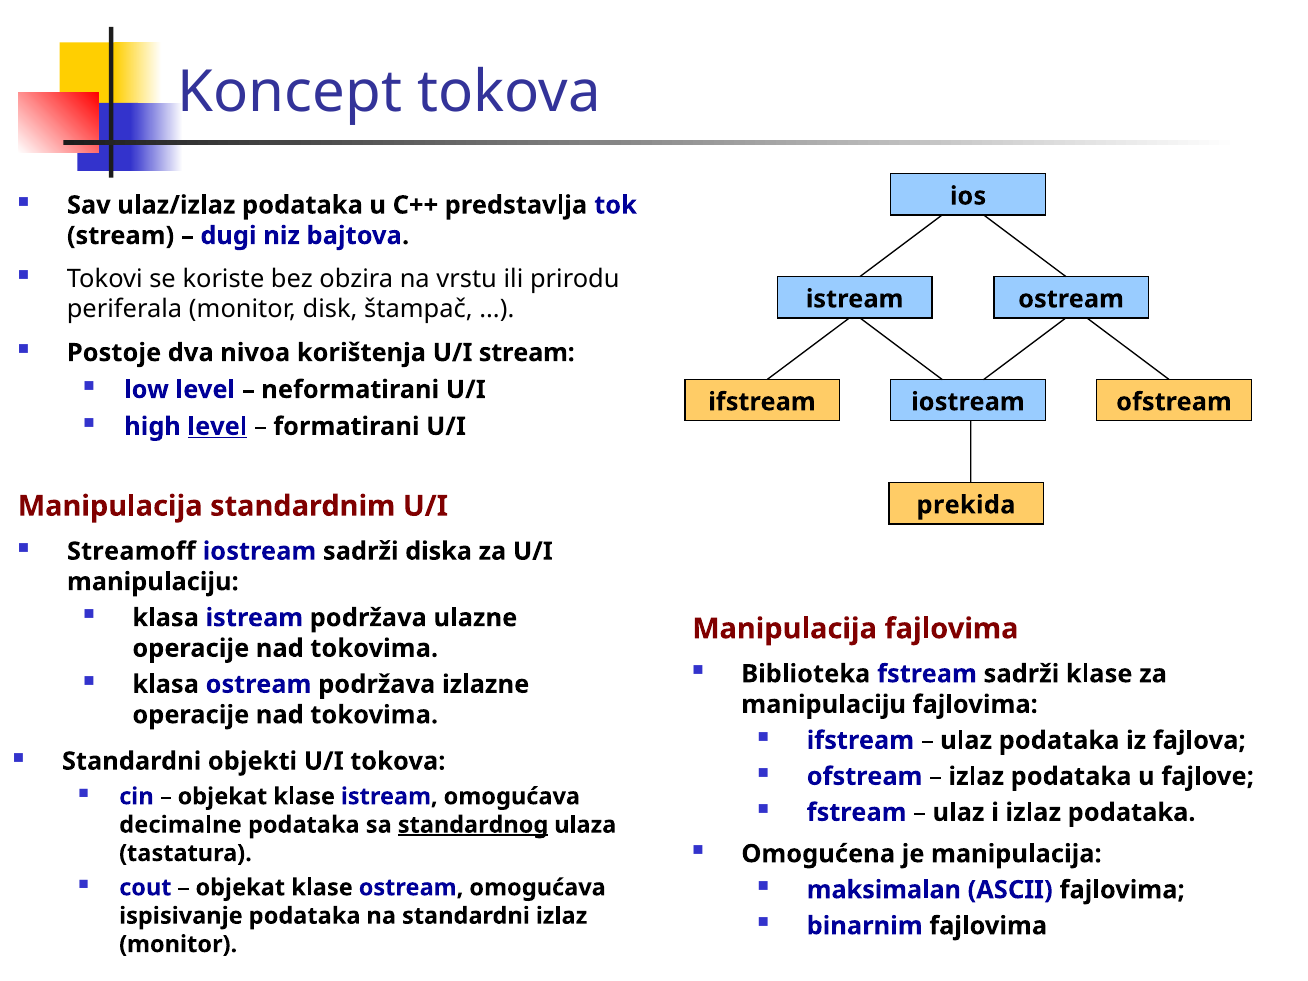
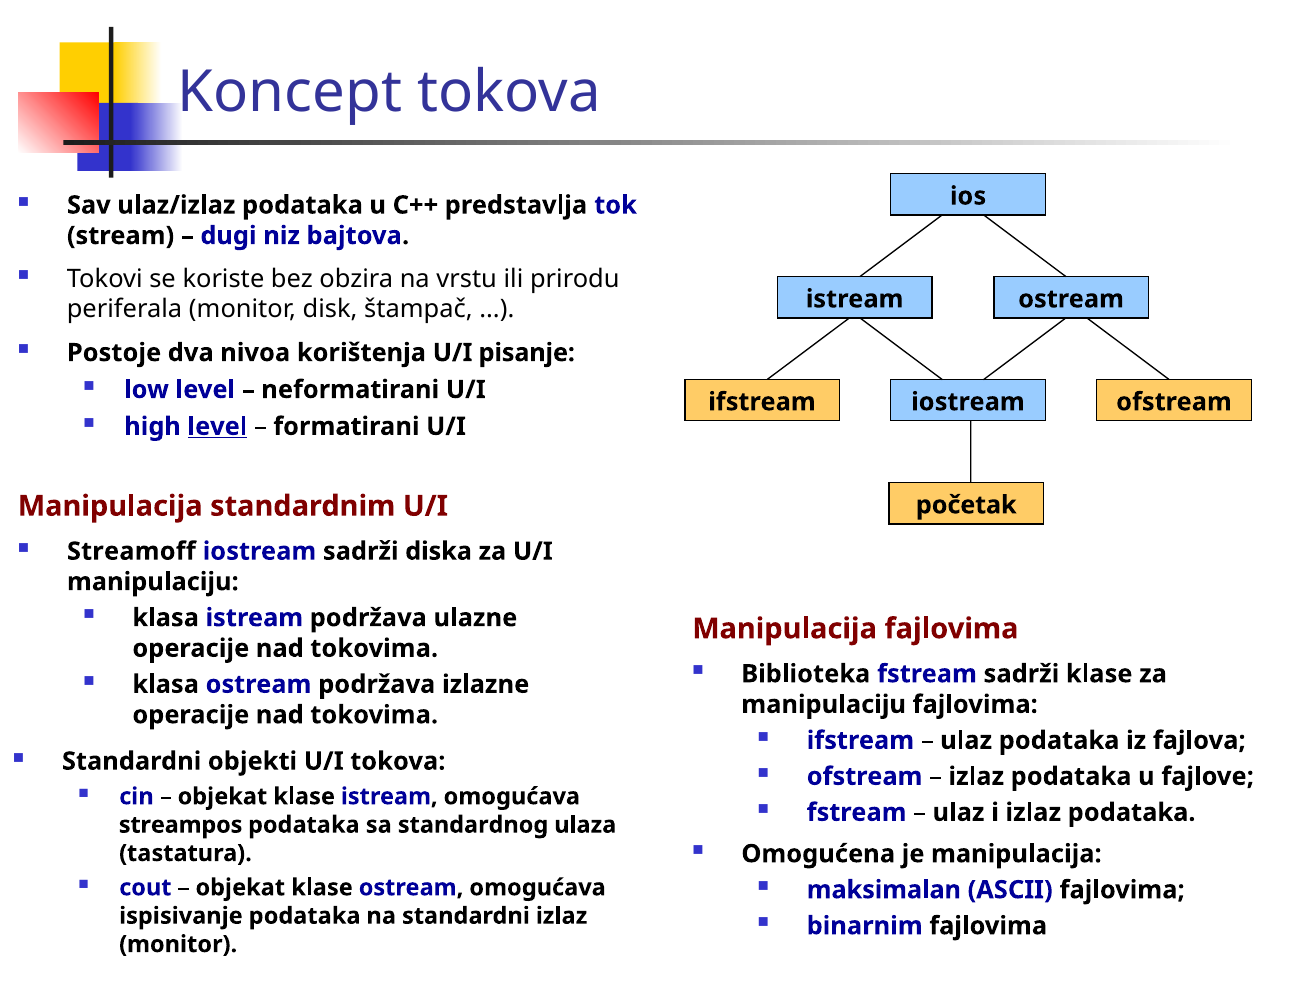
U/I stream: stream -> pisanje
prekida: prekida -> početak
decimalne: decimalne -> streampos
standardnog underline: present -> none
